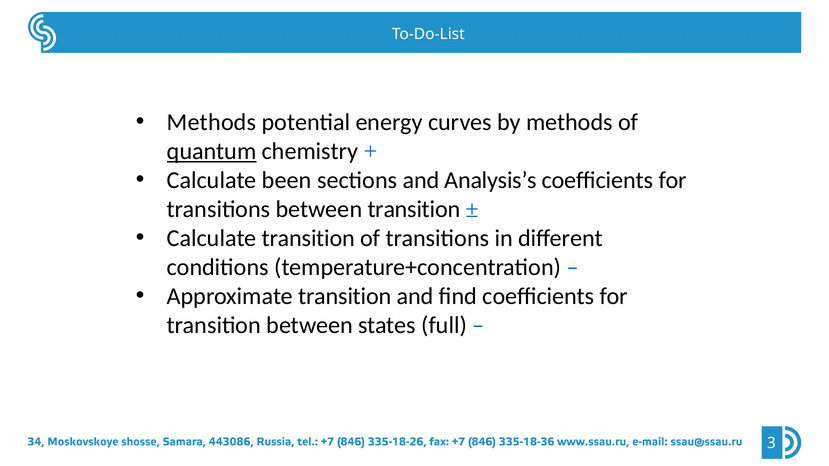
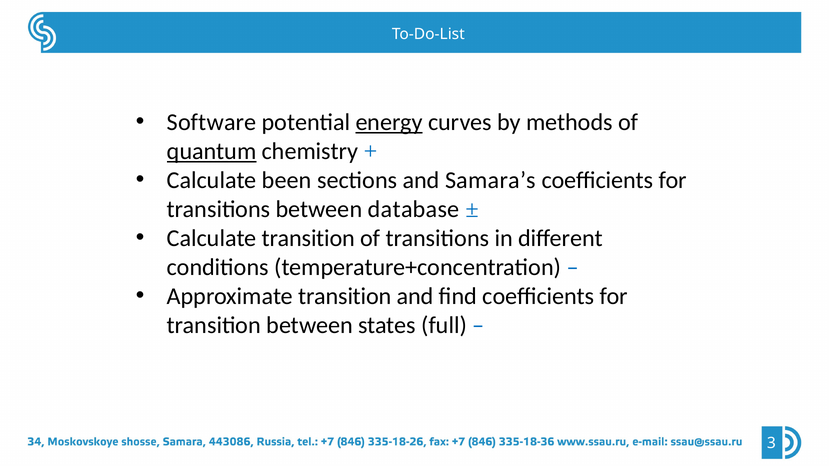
Methods at (212, 122): Methods -> Software
energy underline: none -> present
Analysis’s: Analysis’s -> Samara’s
between transition: transition -> database
